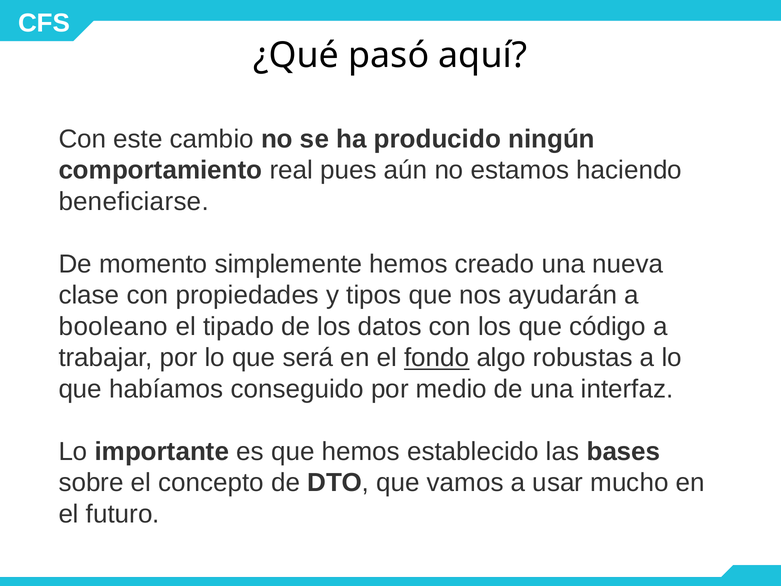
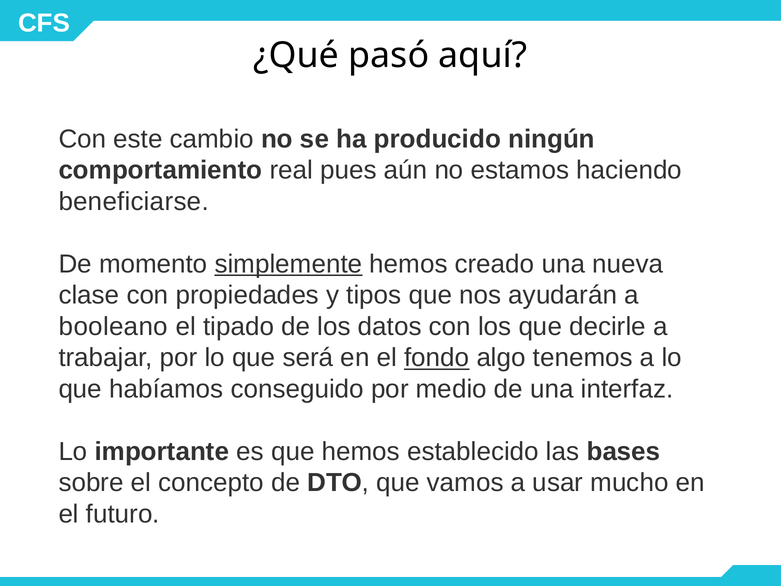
simplemente underline: none -> present
código: código -> decirle
robustas: robustas -> tenemos
